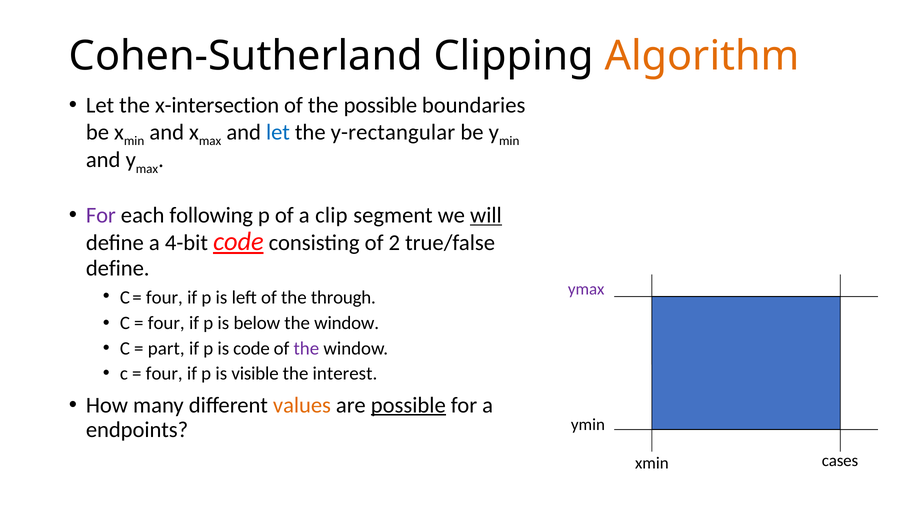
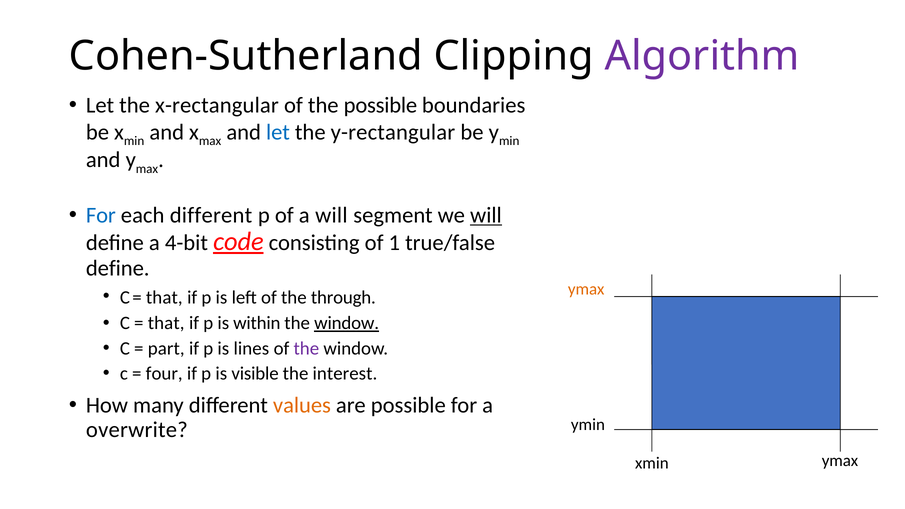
Algorithm colour: orange -> purple
x-intersection: x-intersection -> x-rectangular
For at (101, 215) colour: purple -> blue
each following: following -> different
a clip: clip -> will
2: 2 -> 1
ymax at (586, 289) colour: purple -> orange
four at (164, 298): four -> that
four at (166, 323): four -> that
below: below -> within
window at (347, 323) underline: none -> present
is code: code -> lines
possible at (408, 405) underline: present -> none
endpoints: endpoints -> overwrite
xmin cases: cases -> ymax
